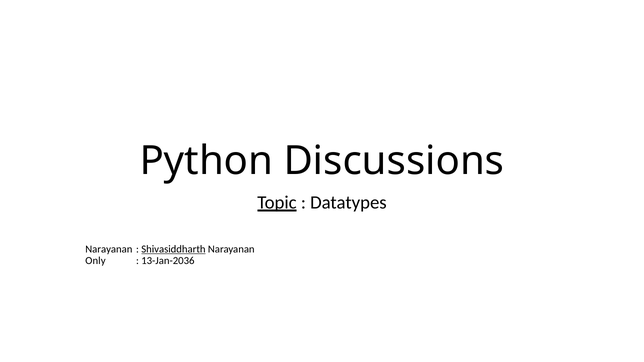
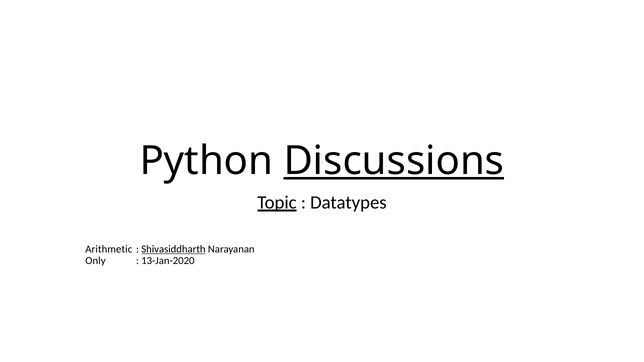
Discussions underline: none -> present
Narayanan at (109, 249): Narayanan -> Arithmetic
13-Jan-2036: 13-Jan-2036 -> 13-Jan-2020
